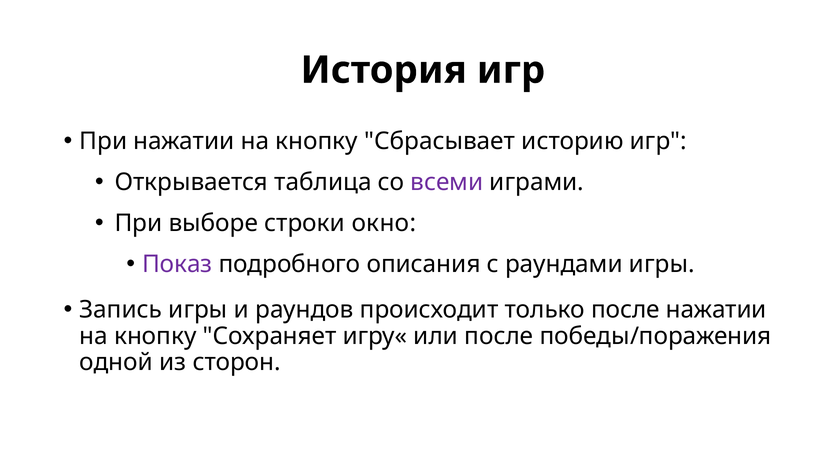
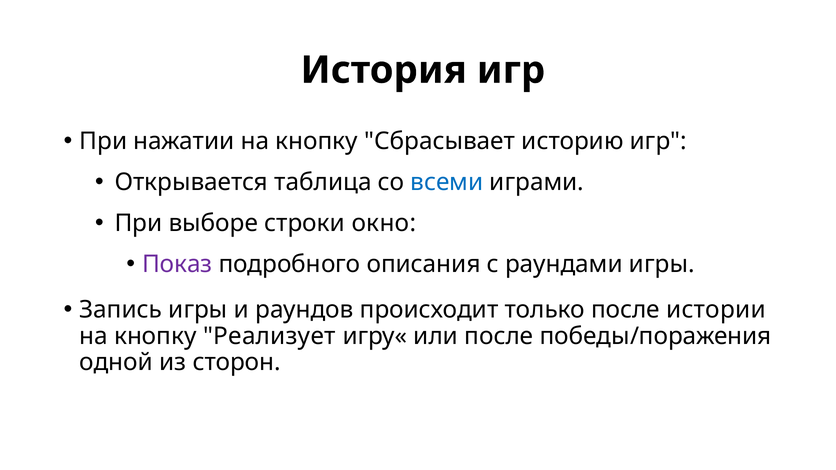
всеми colour: purple -> blue
после нажатии: нажатии -> истории
Сохраняет: Сохраняет -> Реализует
